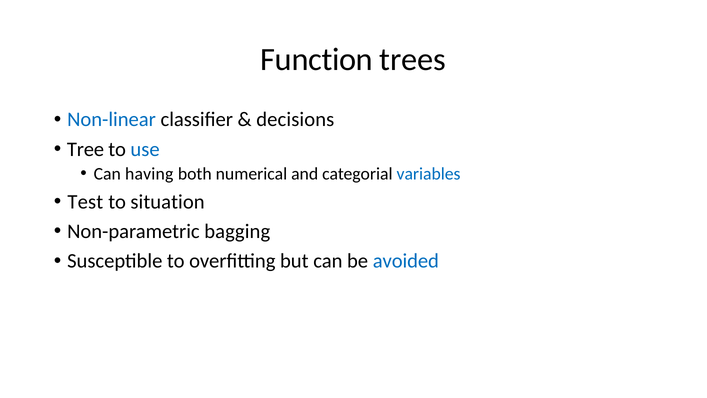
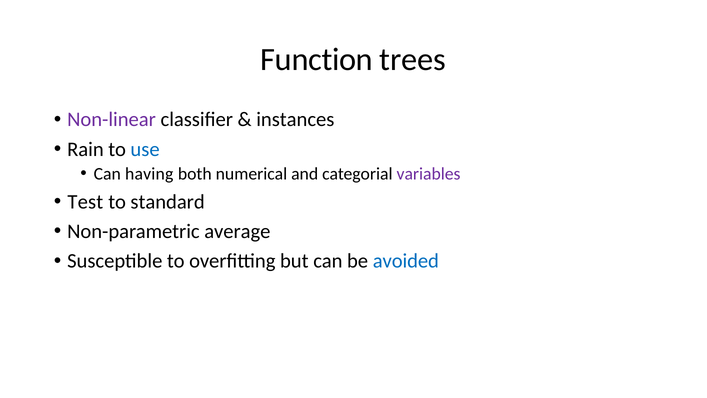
Non-linear colour: blue -> purple
decisions: decisions -> instances
Tree: Tree -> Rain
variables colour: blue -> purple
situation: situation -> standard
bagging: bagging -> average
